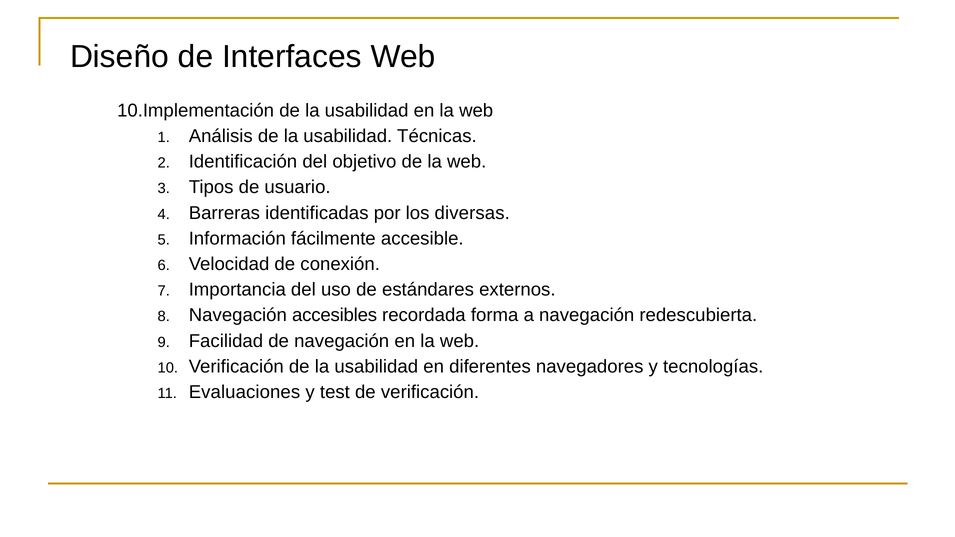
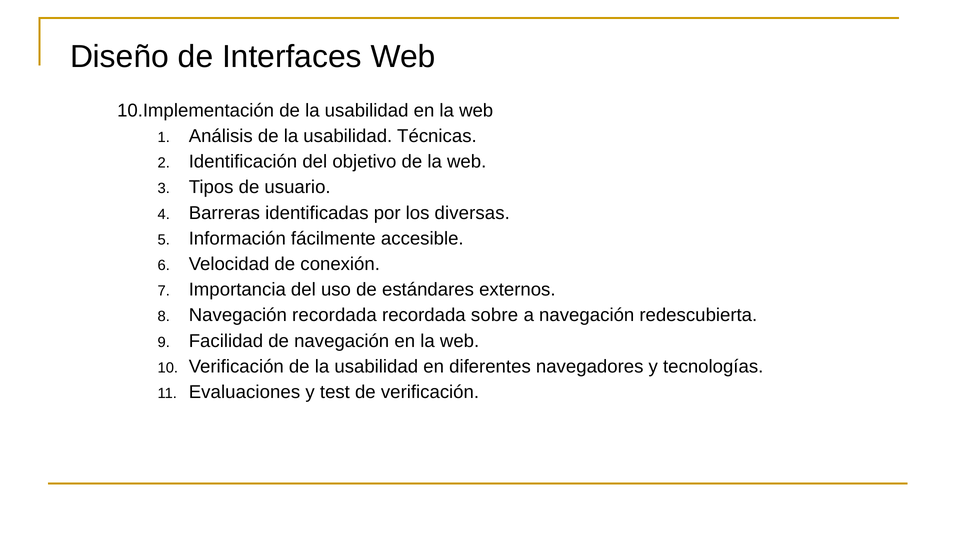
Navegación accesibles: accesibles -> recordada
forma: forma -> sobre
